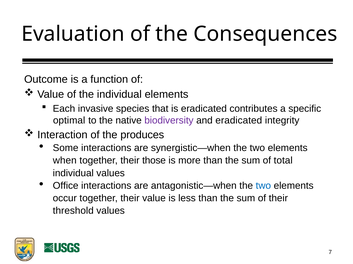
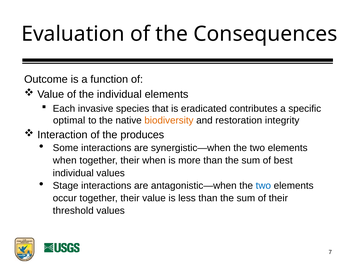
biodiversity colour: purple -> orange
and eradicated: eradicated -> restoration
their those: those -> when
total: total -> best
Office: Office -> Stage
